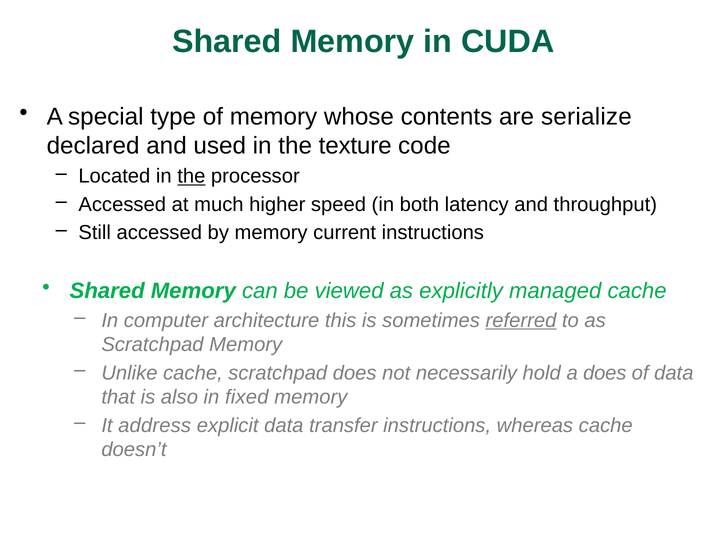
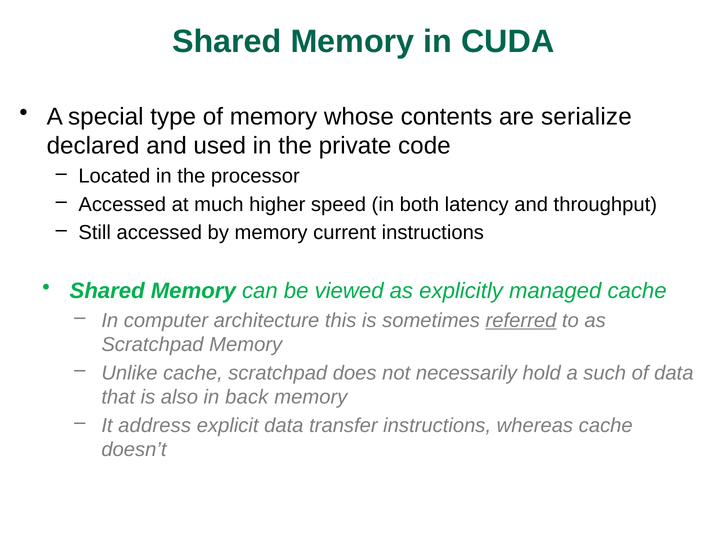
texture: texture -> private
the at (191, 176) underline: present -> none
a does: does -> such
fixed: fixed -> back
